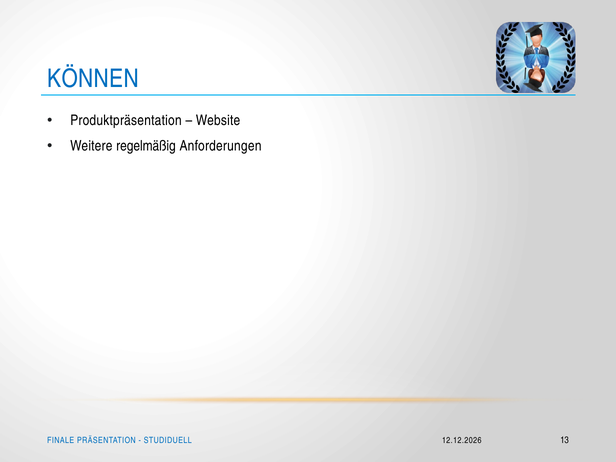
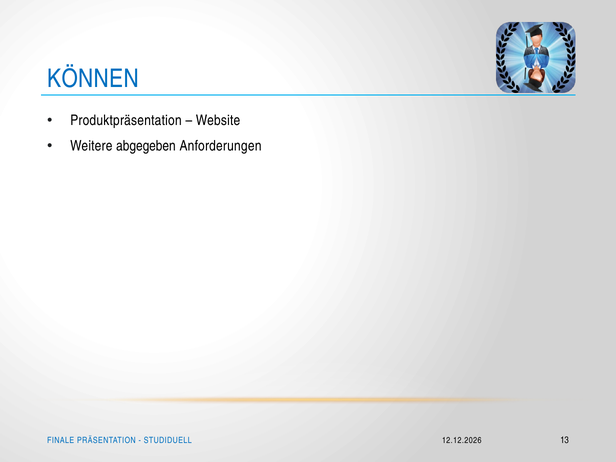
regelmäßig: regelmäßig -> abgegeben
